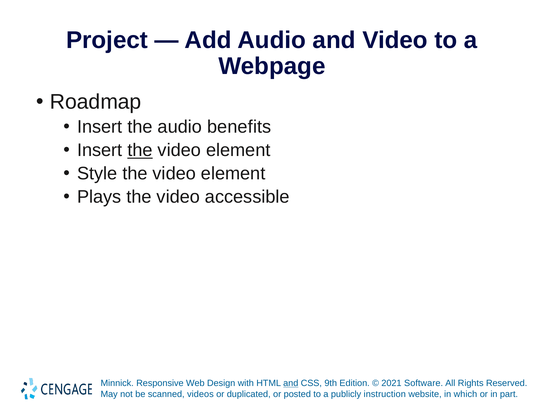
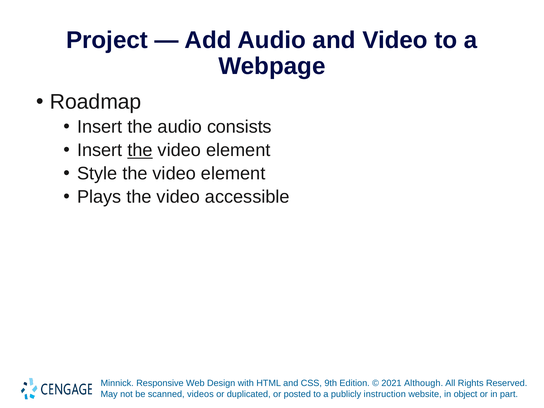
benefits: benefits -> consists
and at (291, 383) underline: present -> none
Software: Software -> Although
which: which -> object
